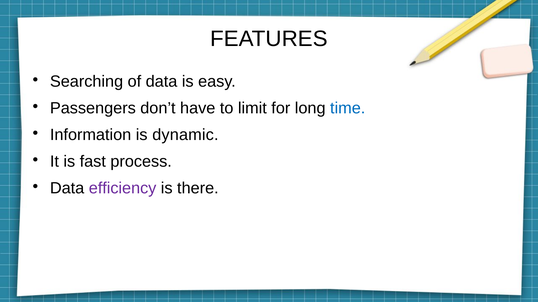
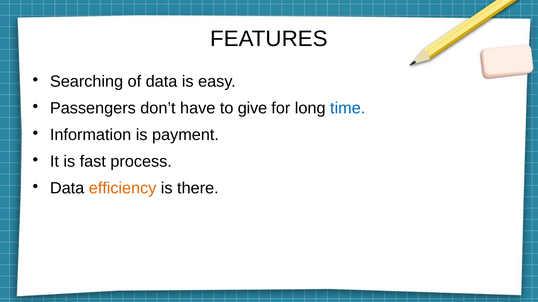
limit: limit -> give
dynamic: dynamic -> payment
efficiency colour: purple -> orange
